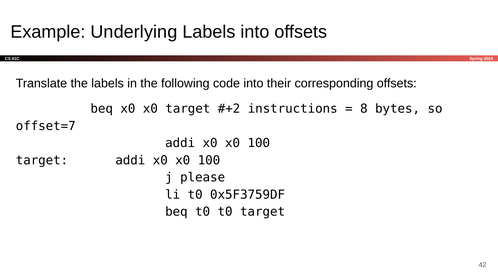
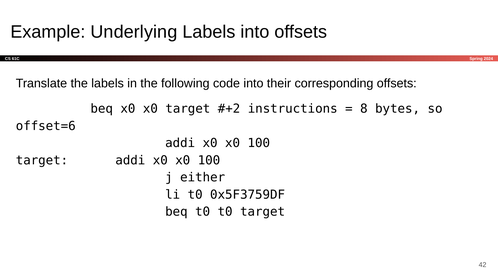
offset=7: offset=7 -> offset=6
please: please -> either
